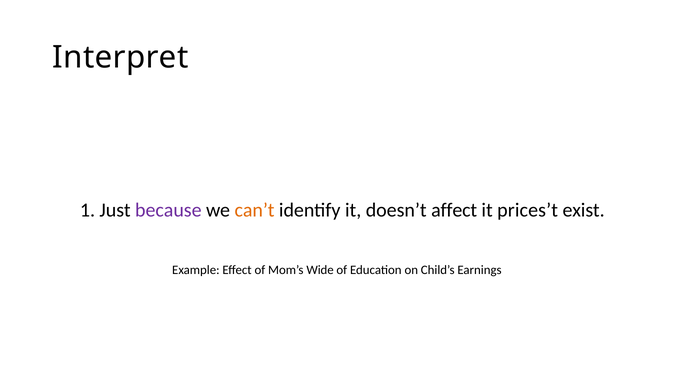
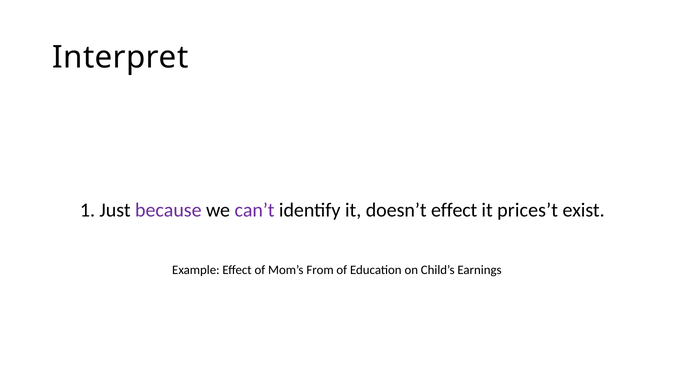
can’t colour: orange -> purple
doesn’t affect: affect -> effect
Wide: Wide -> From
